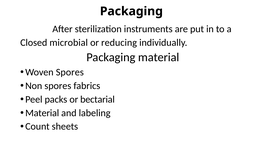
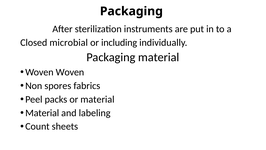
reducing: reducing -> including
Woven Spores: Spores -> Woven
or bectarial: bectarial -> material
